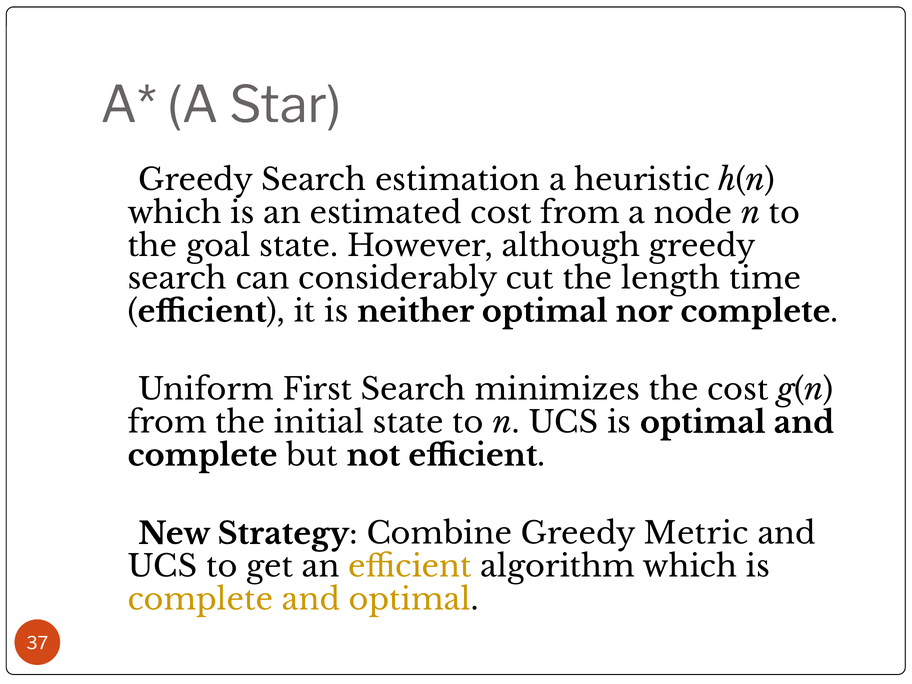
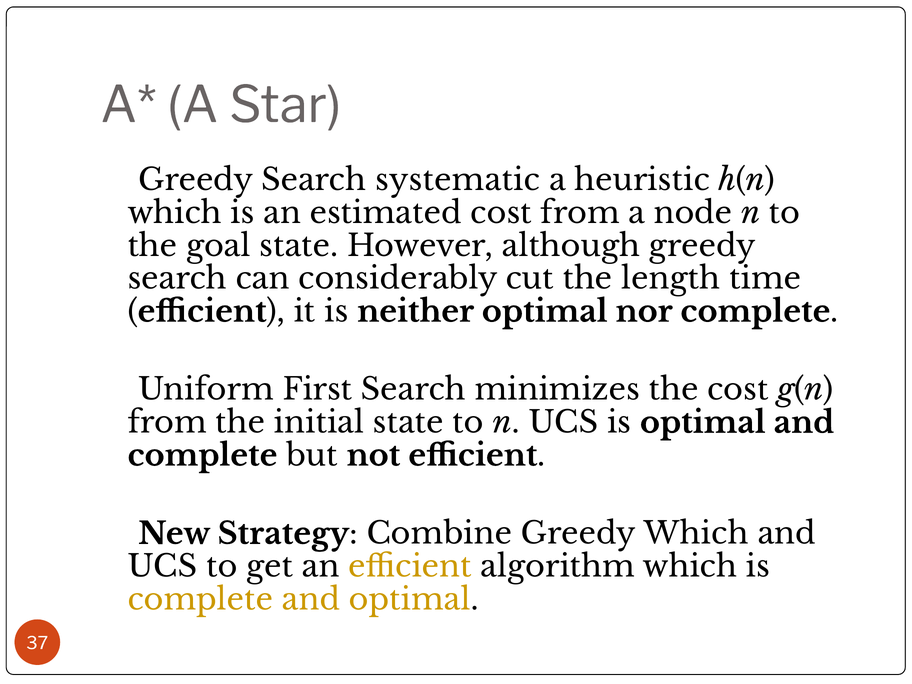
estimation: estimation -> systematic
Greedy Metric: Metric -> Which
